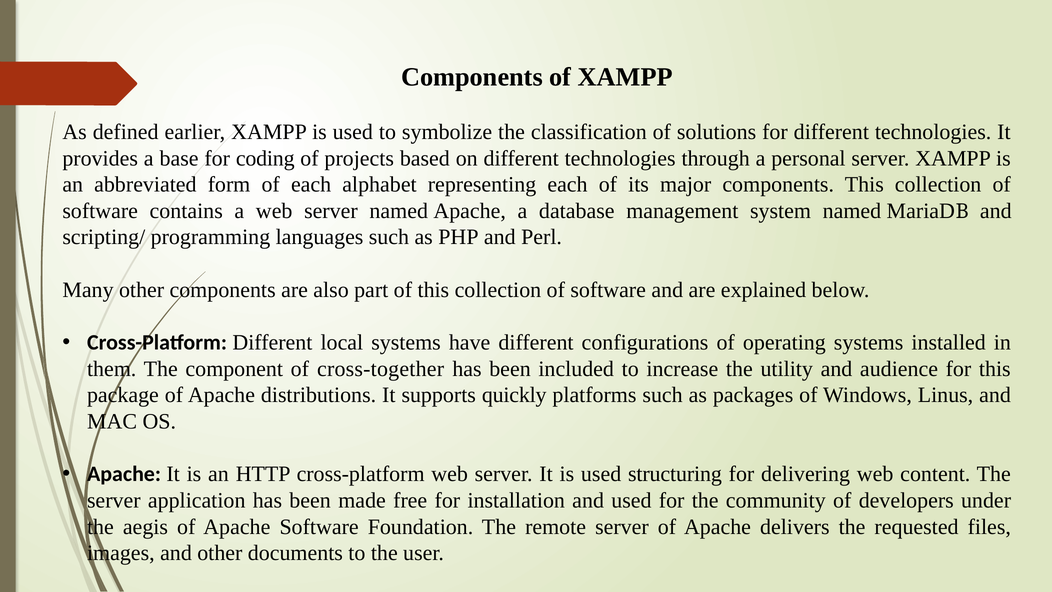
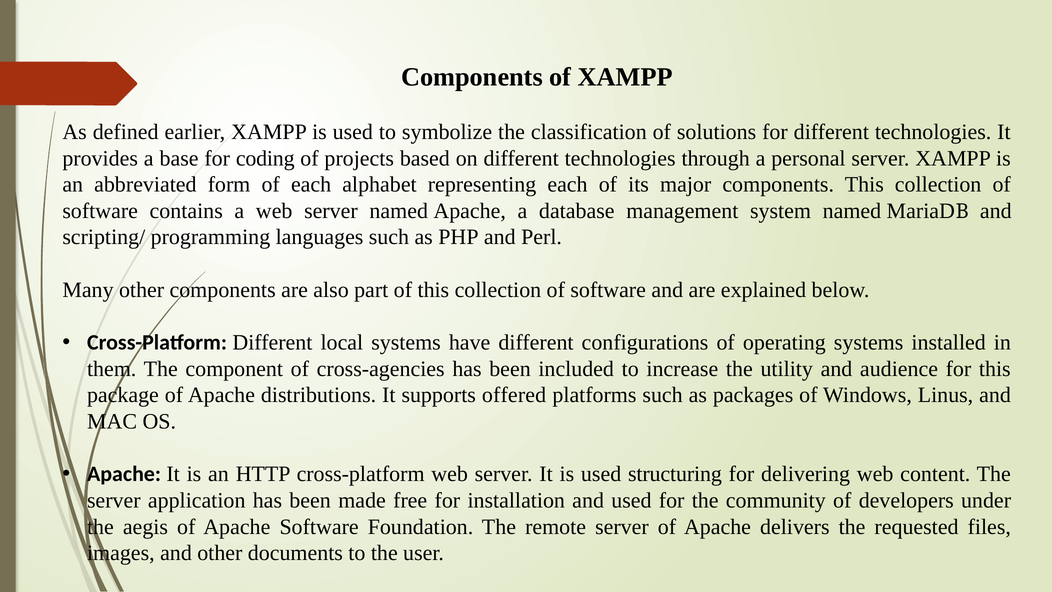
cross-together: cross-together -> cross-agencies
quickly: quickly -> offered
